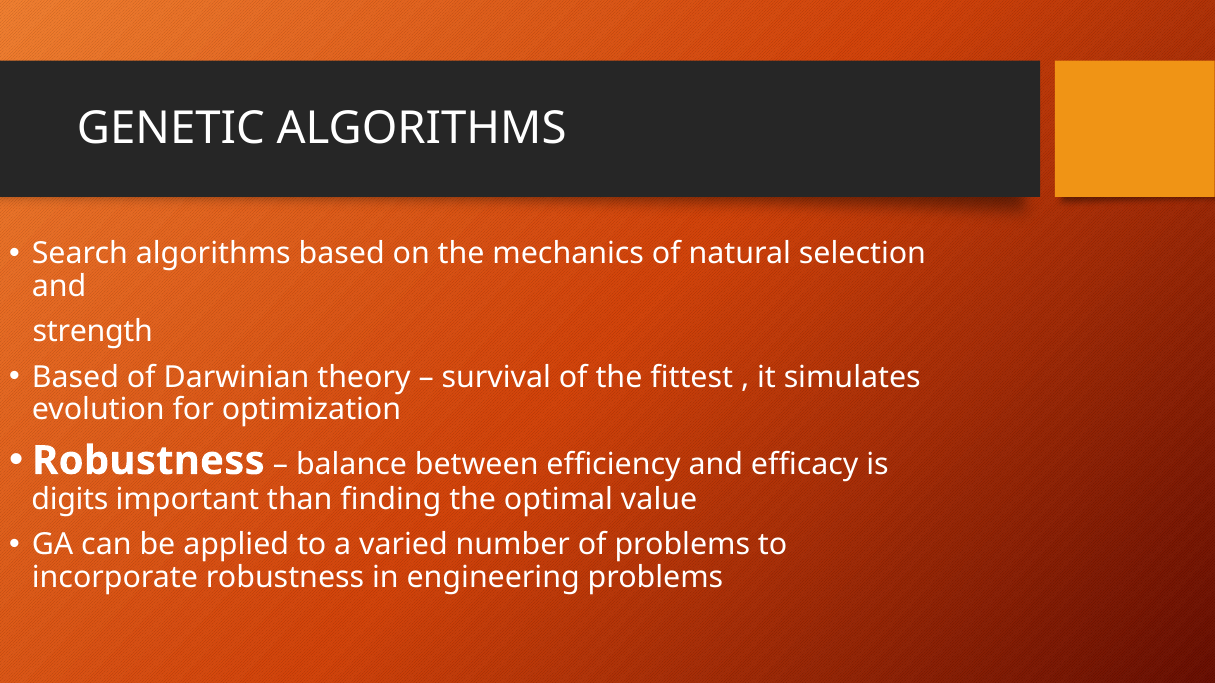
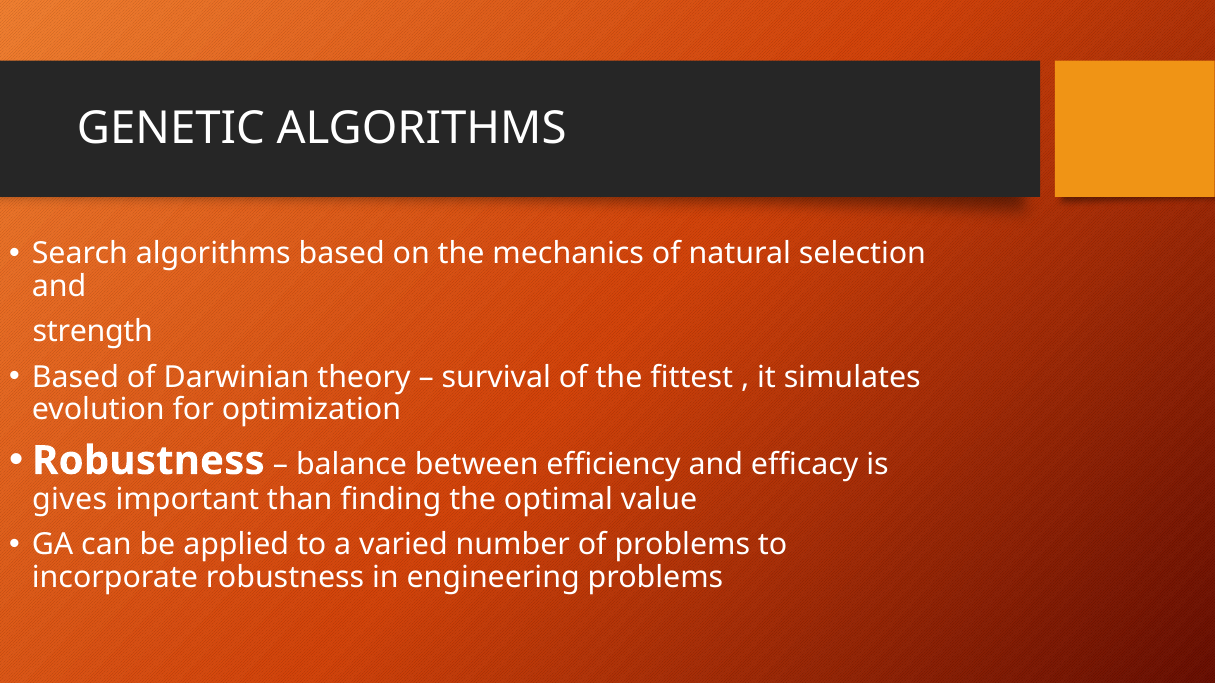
digits: digits -> gives
